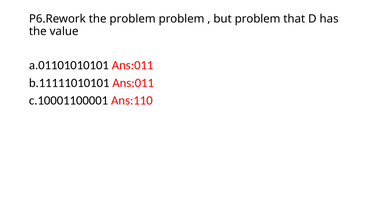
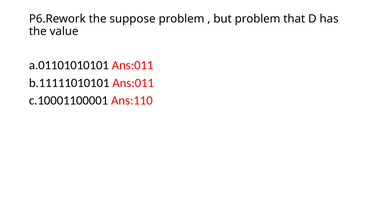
the problem: problem -> suppose
